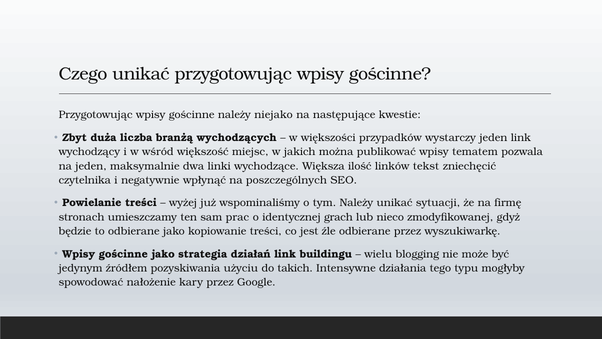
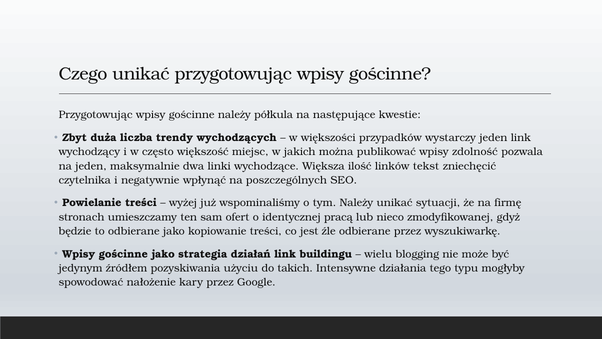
niejako: niejako -> półkula
branżą: branżą -> trendy
wśród: wśród -> często
tematem: tematem -> zdolność
prac: prac -> ofert
grach: grach -> pracą
